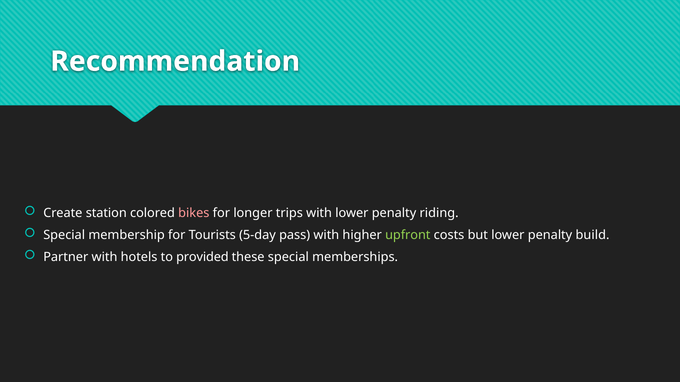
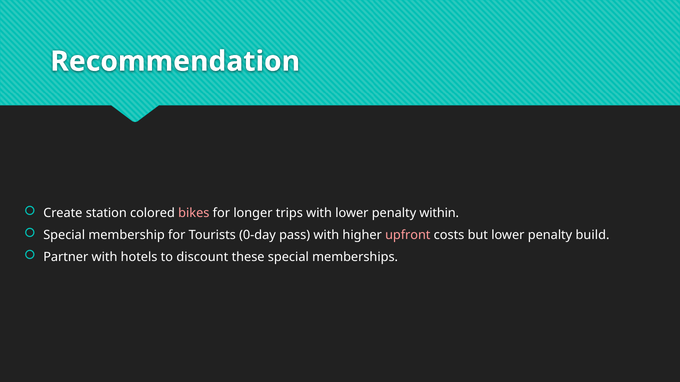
riding: riding -> within
5-day: 5-day -> 0-day
upfront colour: light green -> pink
provided: provided -> discount
